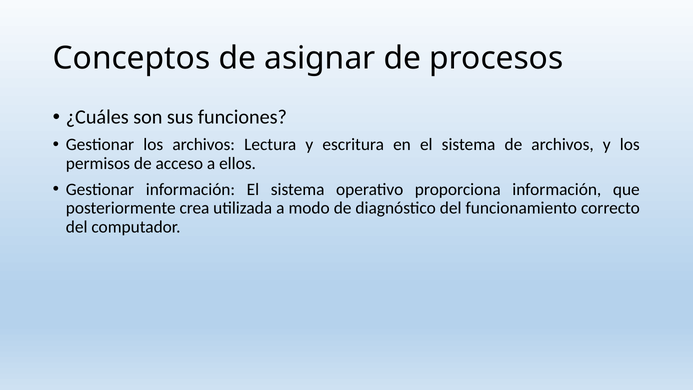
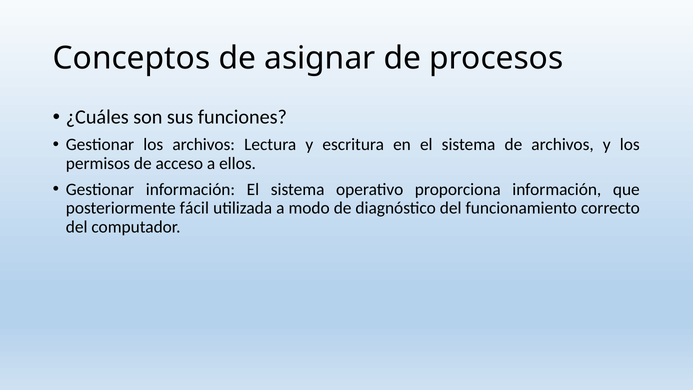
crea: crea -> fácil
